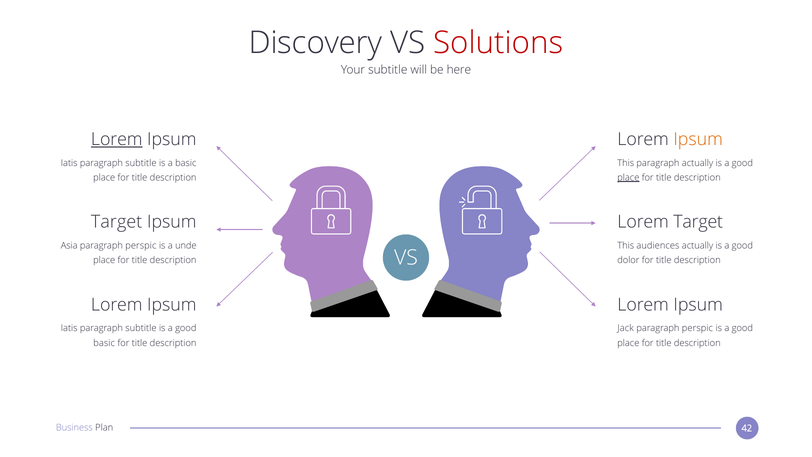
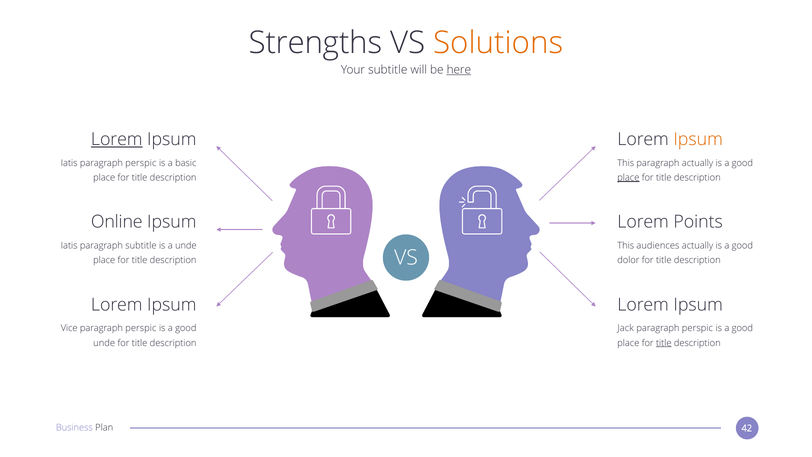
Discovery: Discovery -> Strengths
Solutions colour: red -> orange
here underline: none -> present
subtitle at (141, 163): subtitle -> perspic
Target at (117, 222): Target -> Online
Lorem Target: Target -> Points
Asia at (69, 246): Asia -> Iatis
perspic at (141, 246): perspic -> subtitle
Iatis at (69, 328): Iatis -> Vice
subtitle at (141, 328): subtitle -> perspic
basic at (104, 343): basic -> unde
title at (664, 343) underline: none -> present
